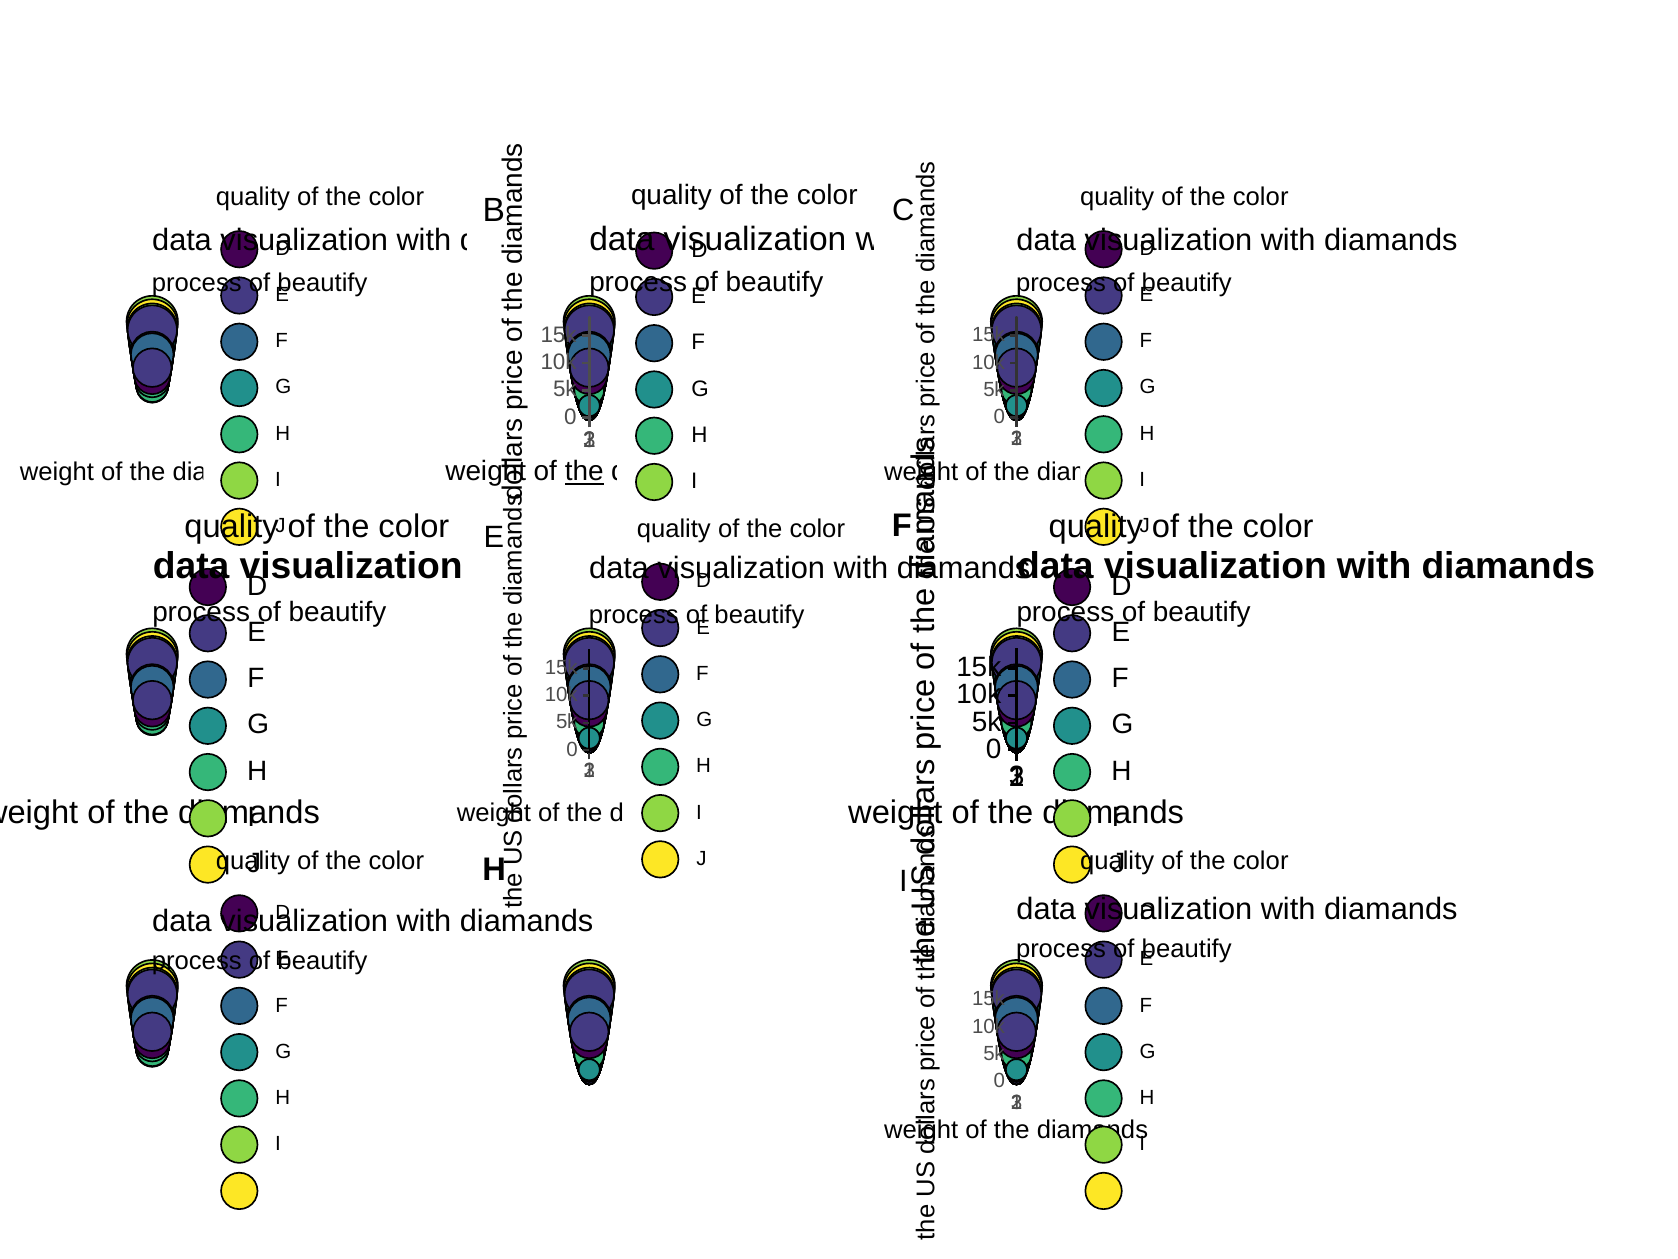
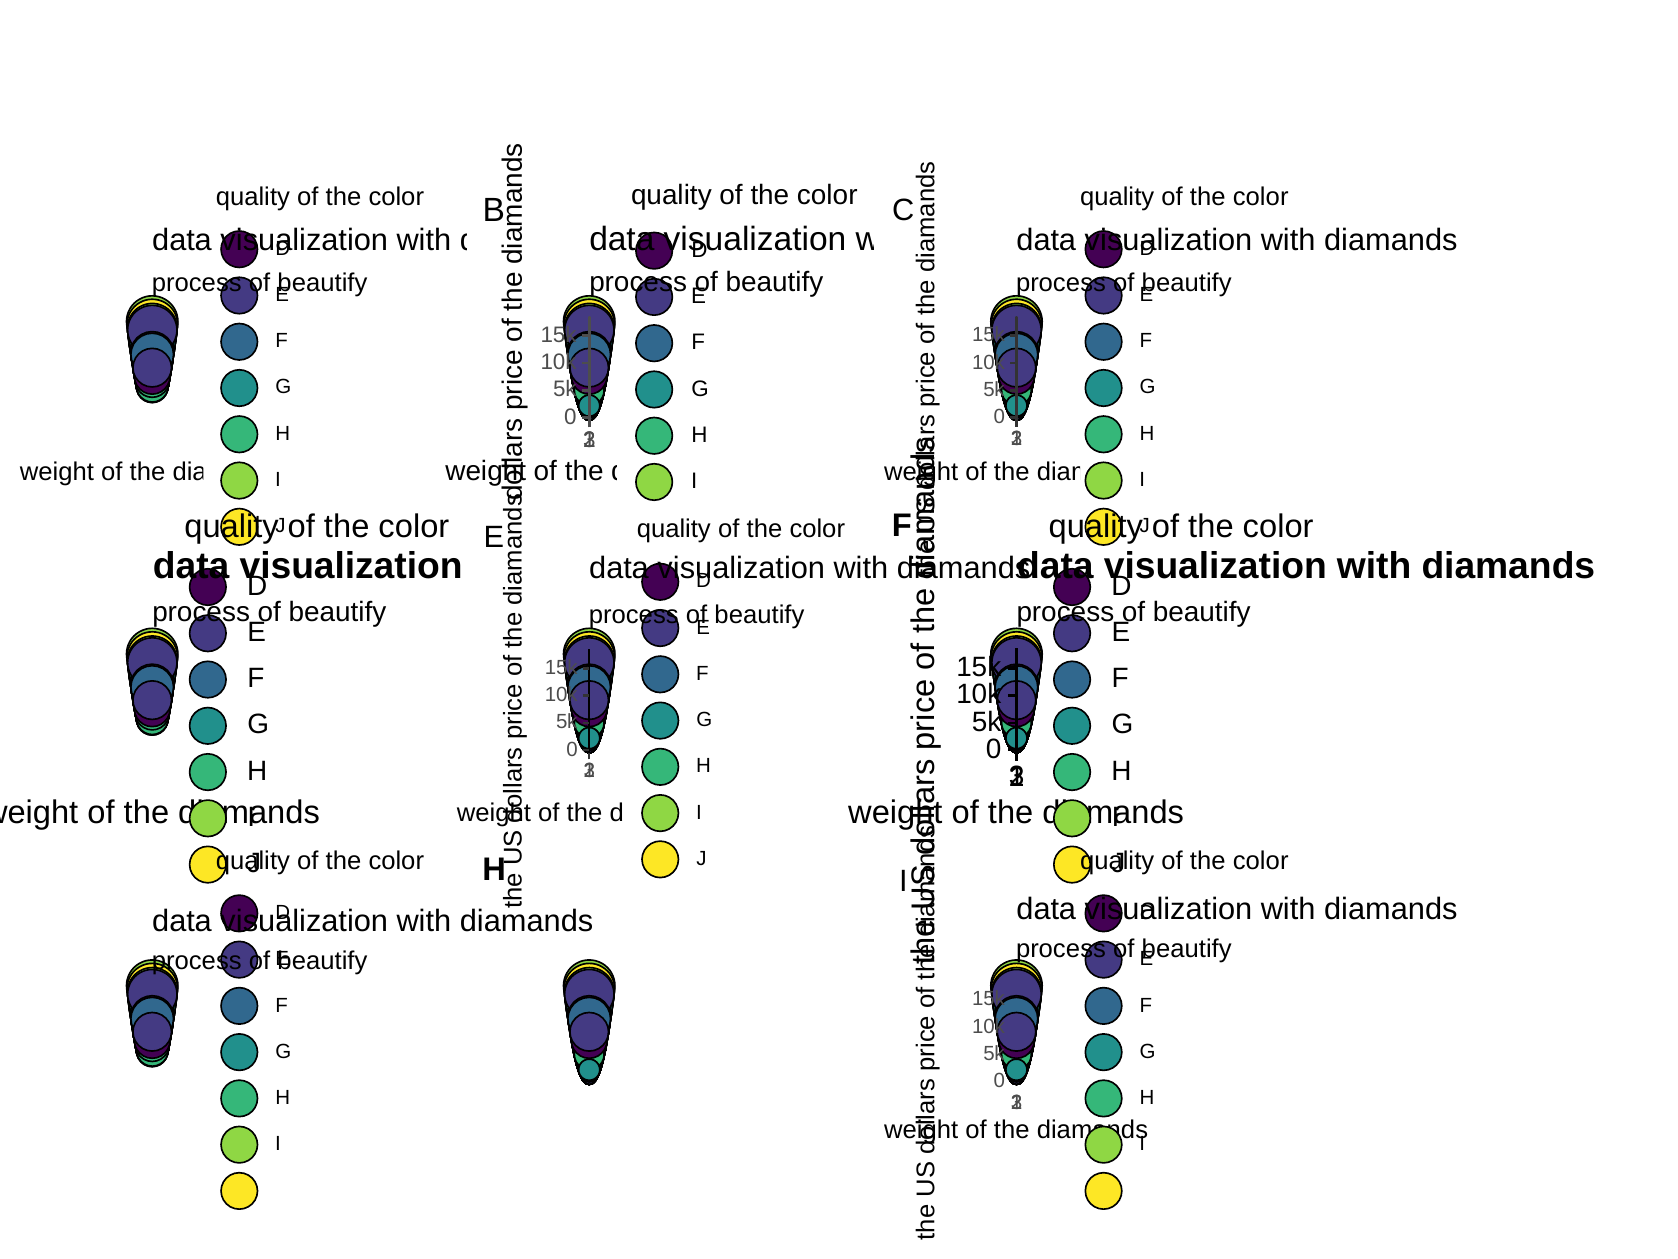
the at (584, 471) underline: present -> none
